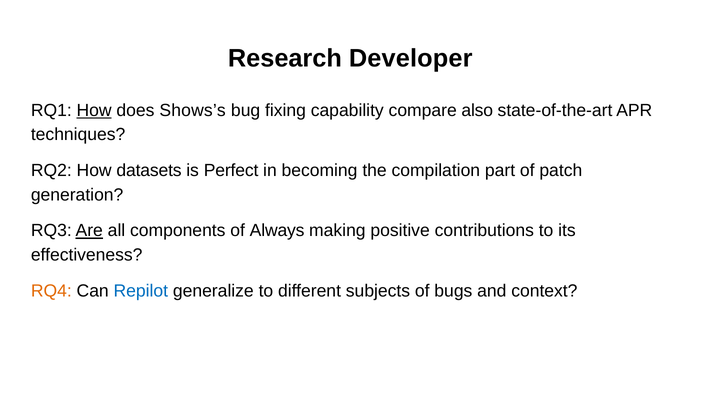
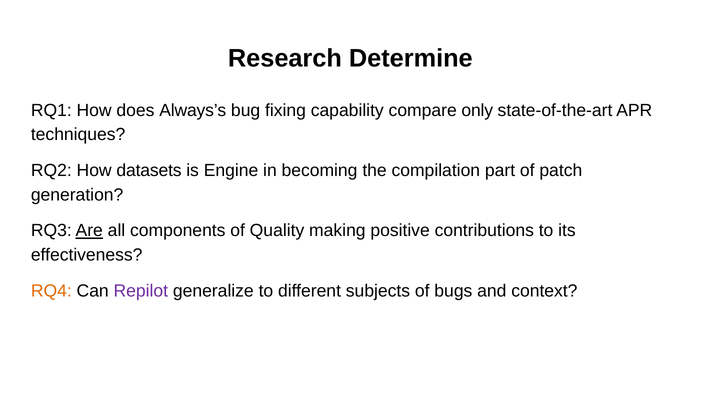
Developer: Developer -> Determine
How at (94, 110) underline: present -> none
Shows’s: Shows’s -> Always’s
also: also -> only
Perfect: Perfect -> Engine
Always: Always -> Quality
Repilot colour: blue -> purple
